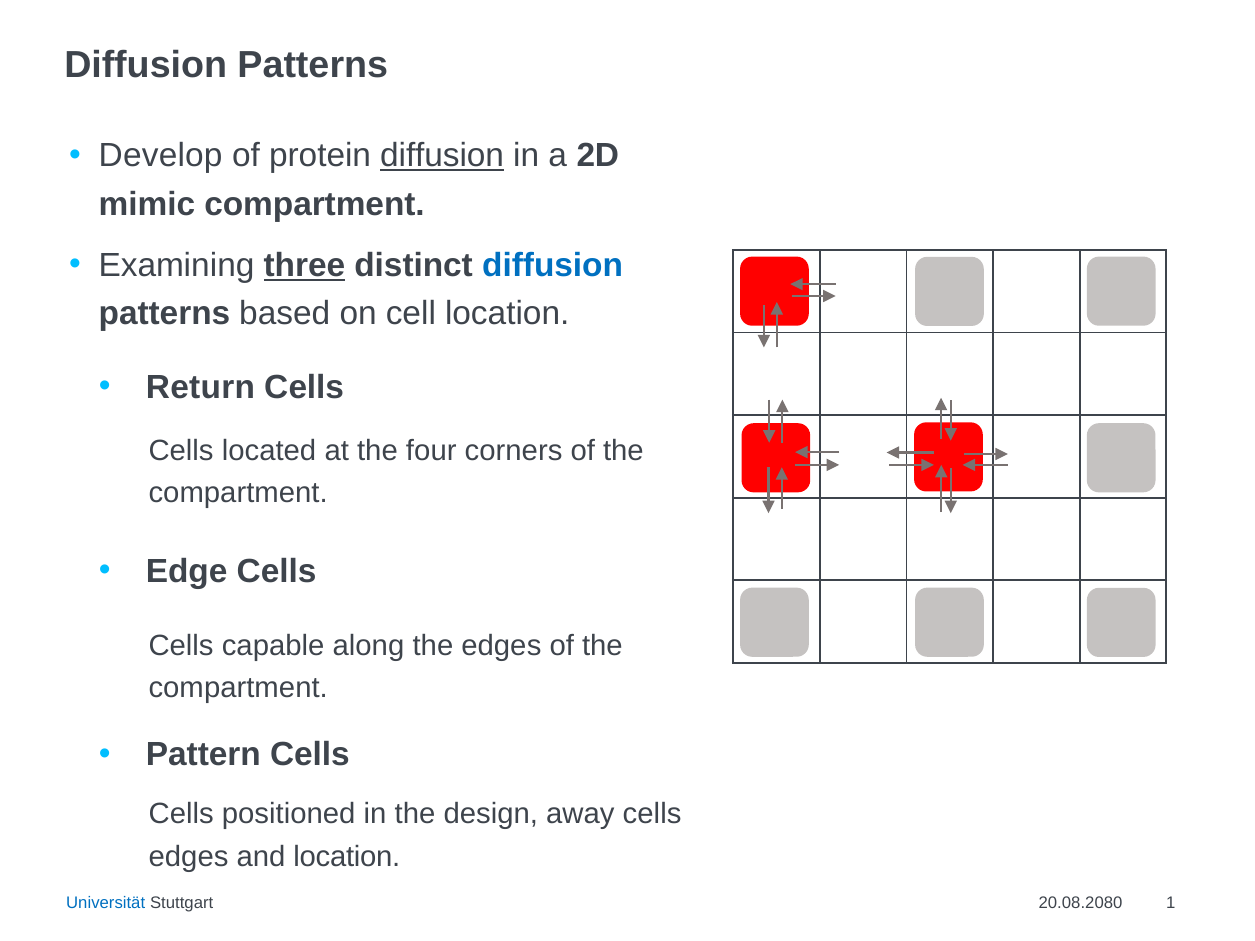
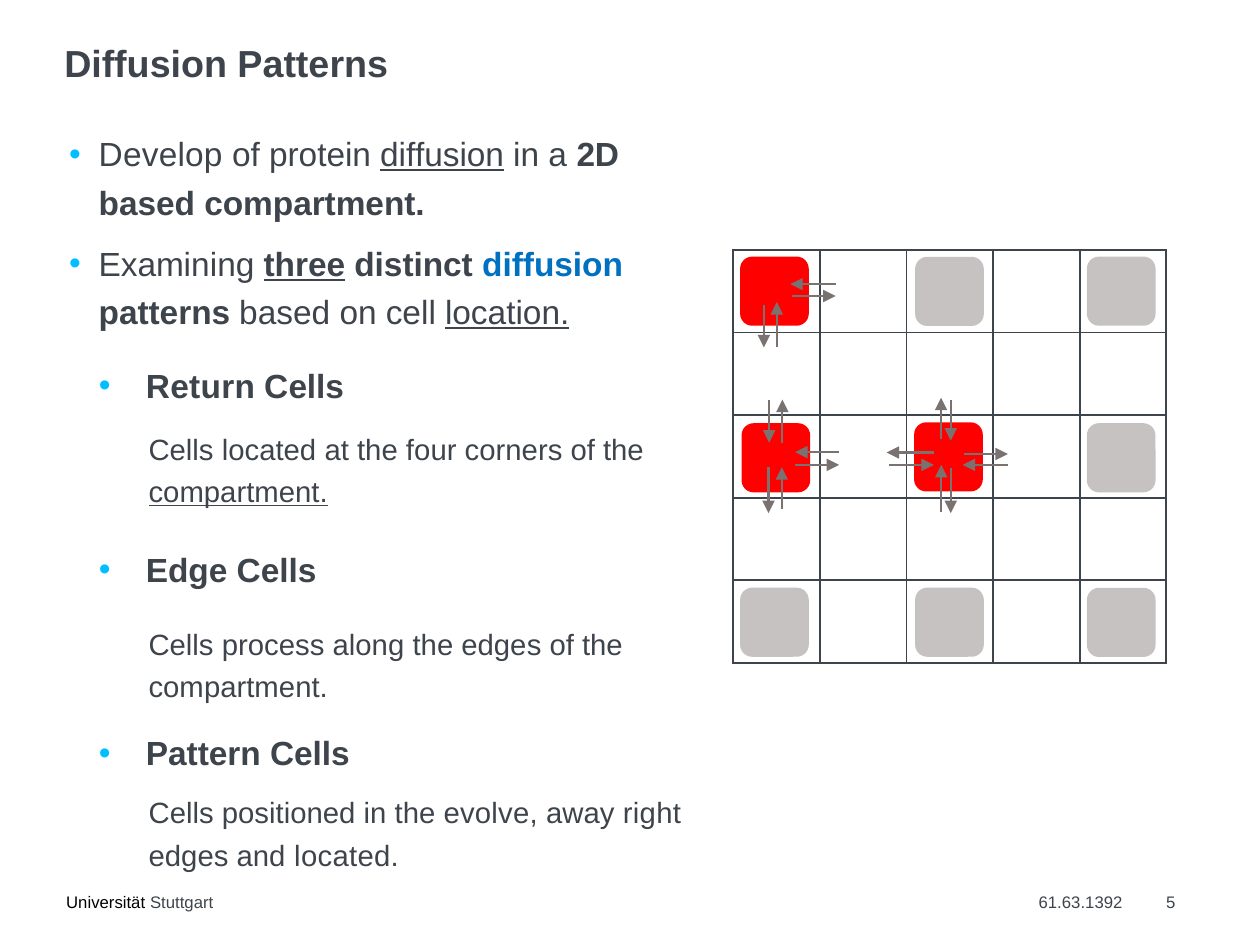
mimic at (147, 204): mimic -> based
location at (507, 313) underline: none -> present
compartment at (238, 493) underline: none -> present
capable: capable -> process
design: design -> evolve
away cells: cells -> right
and location: location -> located
Universität colour: blue -> black
20.08.2080: 20.08.2080 -> 61.63.1392
1: 1 -> 5
